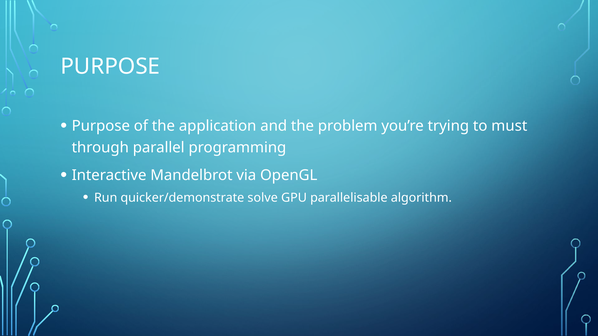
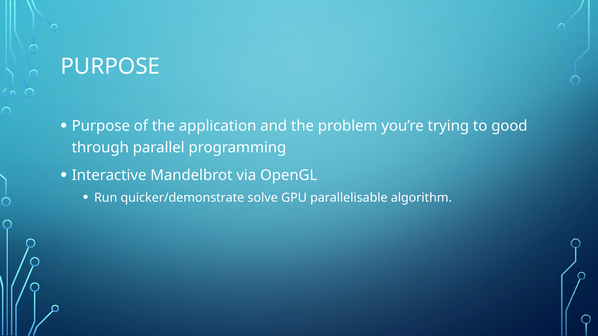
must: must -> good
